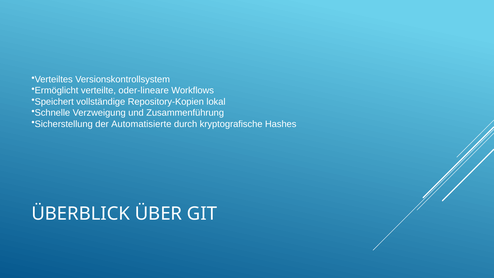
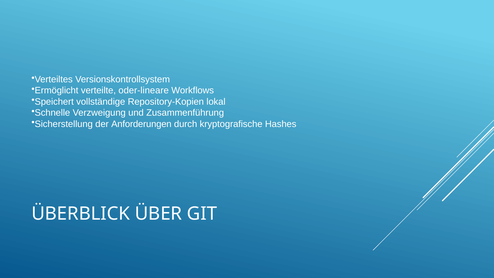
Automatisierte: Automatisierte -> Anforderungen
